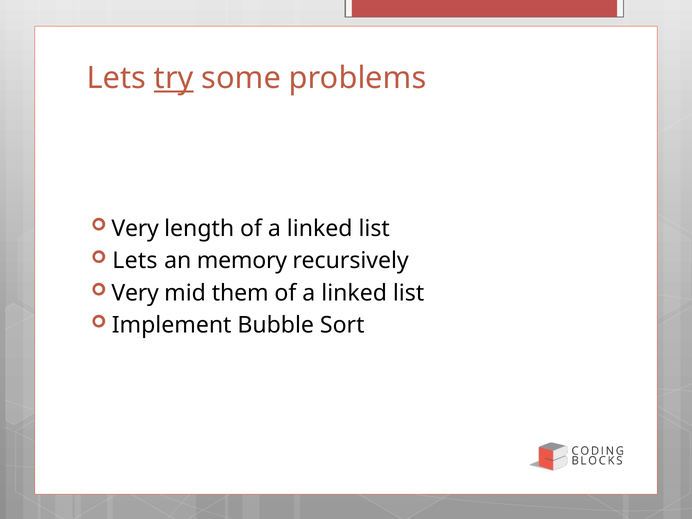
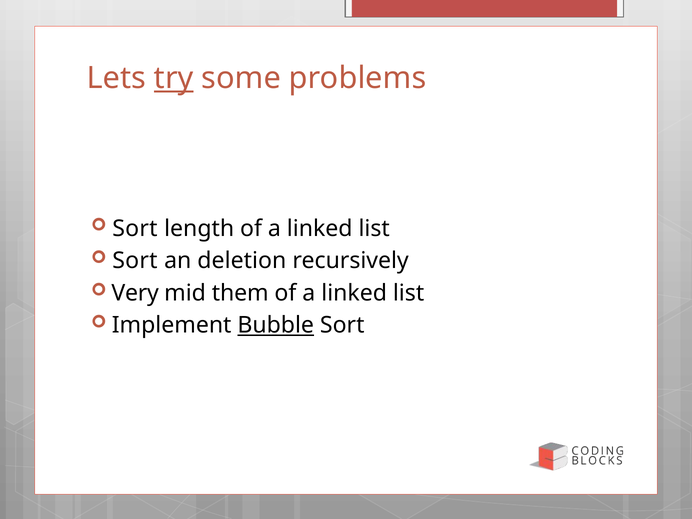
Very at (135, 228): Very -> Sort
Lets at (135, 261): Lets -> Sort
memory: memory -> deletion
Bubble underline: none -> present
